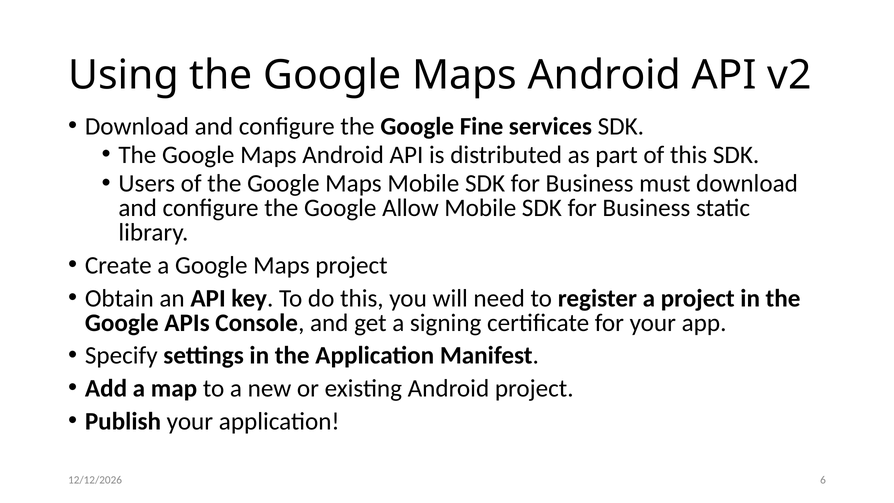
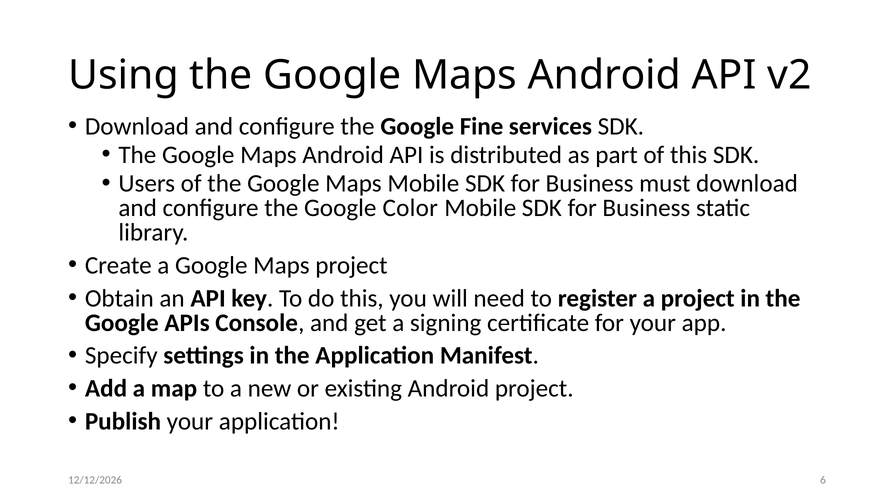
Allow: Allow -> Color
